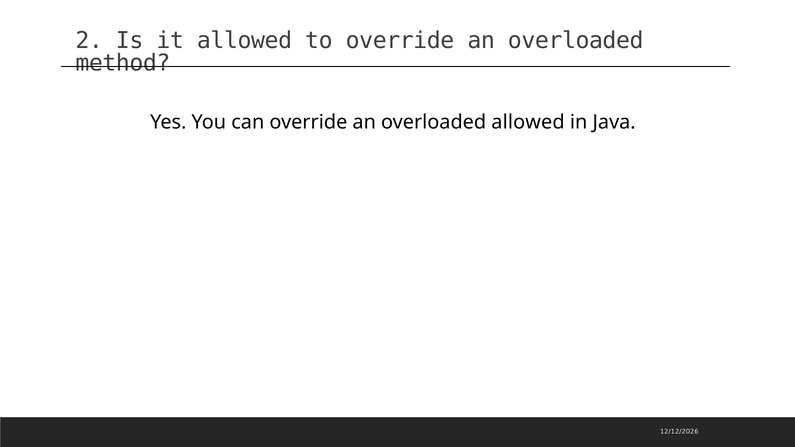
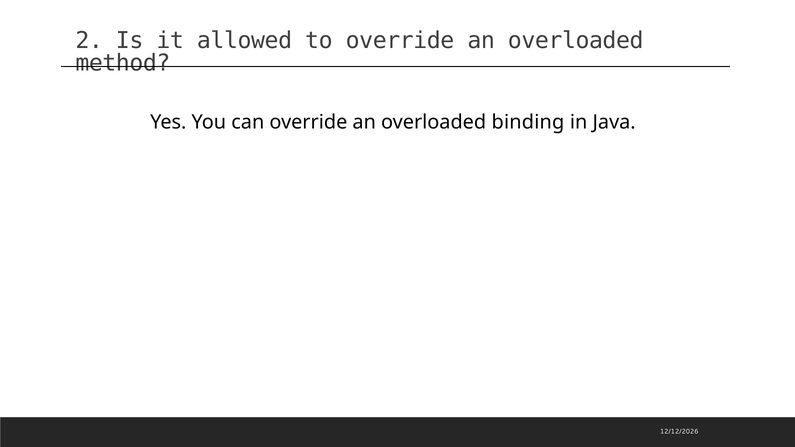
overloaded allowed: allowed -> binding
